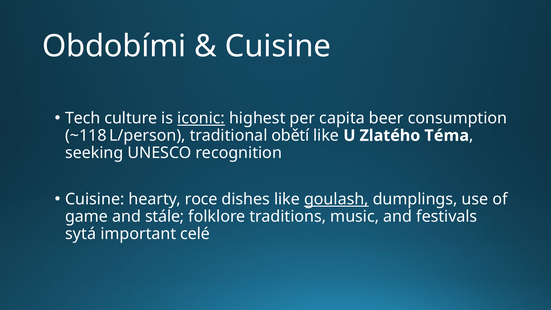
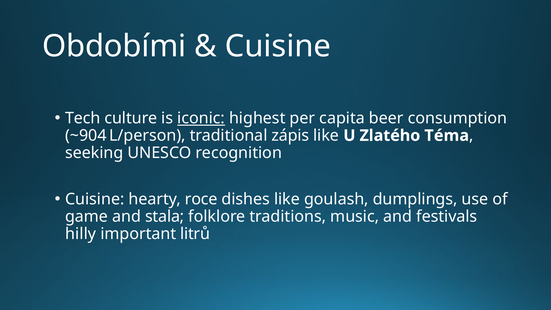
~118: ~118 -> ~904
obětí: obětí -> zápis
goulash underline: present -> none
stále: stále -> stala
sytá: sytá -> hilly
celé: celé -> litrů
